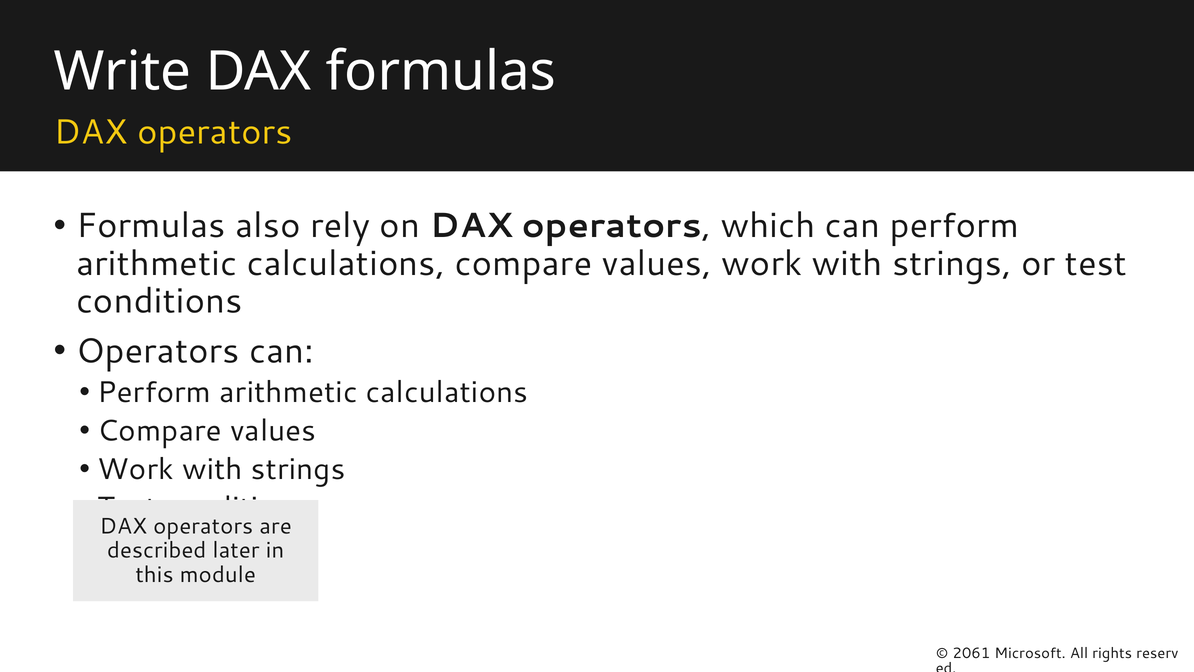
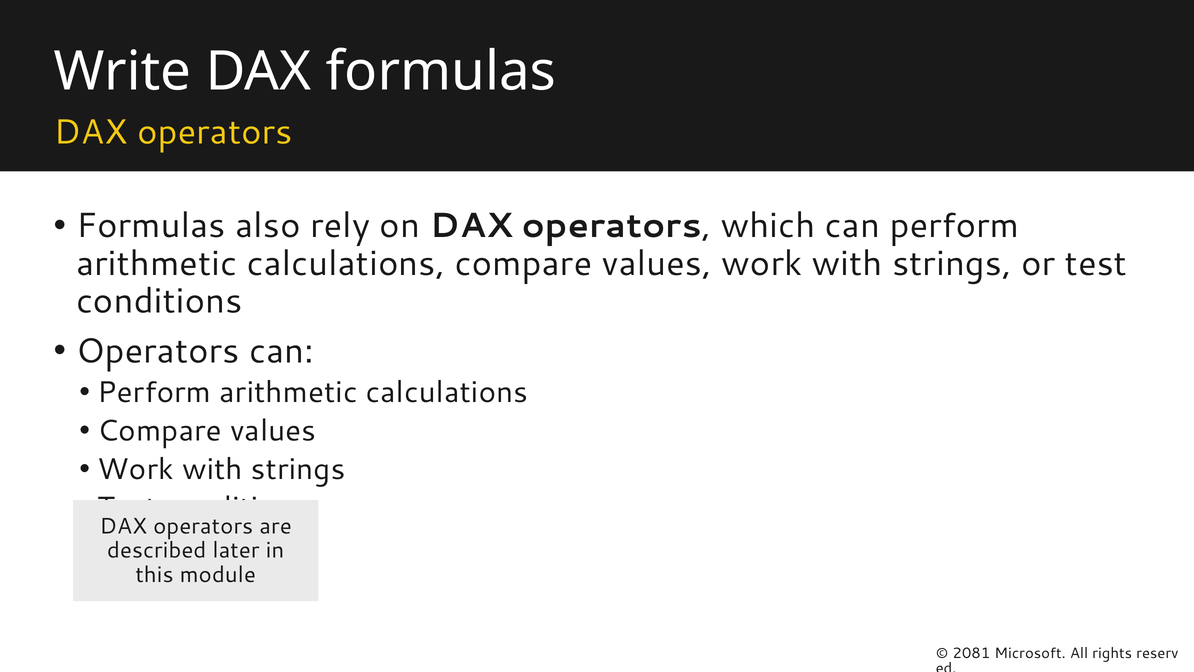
2061: 2061 -> 2081
